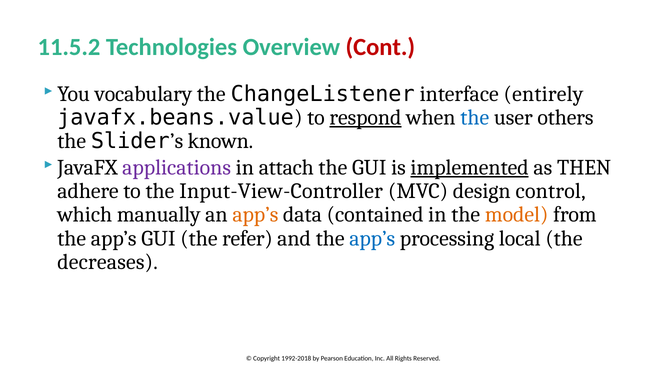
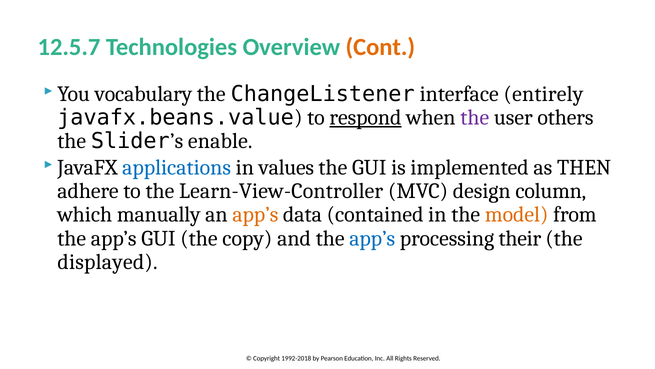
11.5.2: 11.5.2 -> 12.5.7
Cont colour: red -> orange
the at (475, 117) colour: blue -> purple
known: known -> enable
applications colour: purple -> blue
attach: attach -> values
implemented underline: present -> none
Input-View-Controller: Input-View-Controller -> Learn-View-Controller
control: control -> column
refer: refer -> copy
local: local -> their
decreases: decreases -> displayed
